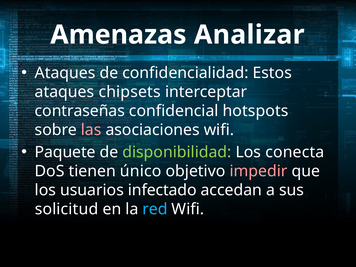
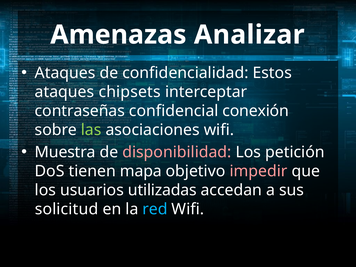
hotspots: hotspots -> conexión
las colour: pink -> light green
Paquete: Paquete -> Muestra
disponibilidad colour: light green -> pink
conecta: conecta -> petición
único: único -> mapa
infectado: infectado -> utilizadas
